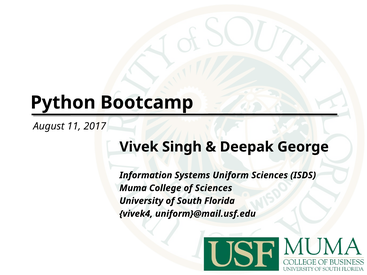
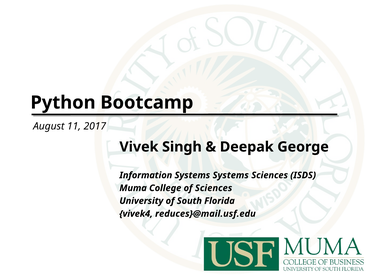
Systems Uniform: Uniform -> Systems
uniform}@mail.usf.edu: uniform}@mail.usf.edu -> reduces}@mail.usf.edu
